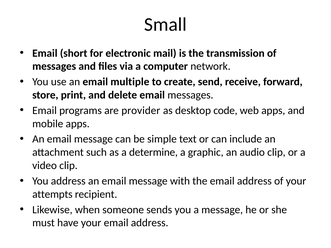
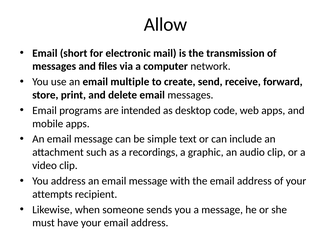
Small: Small -> Allow
provider: provider -> intended
determine: determine -> recordings
